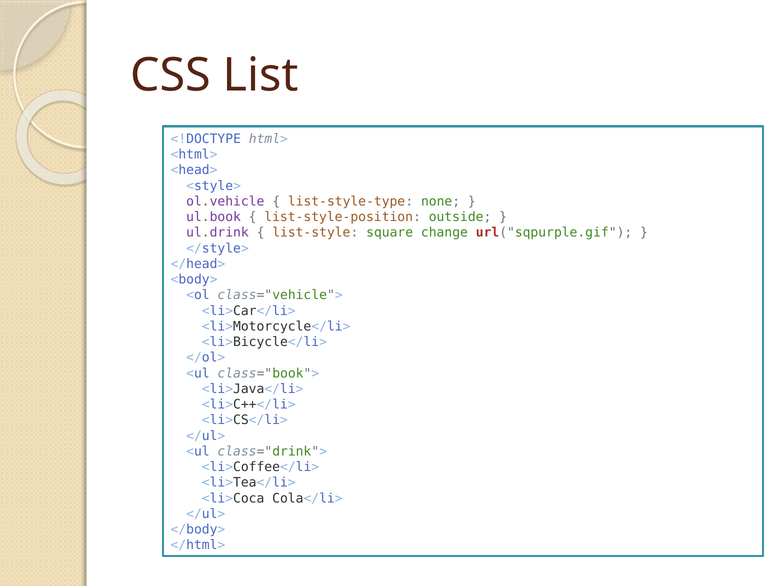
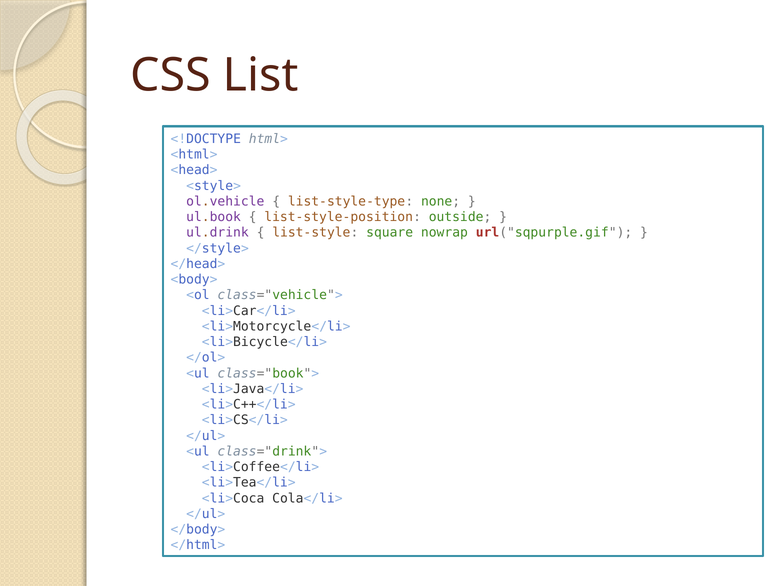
change: change -> nowrap
